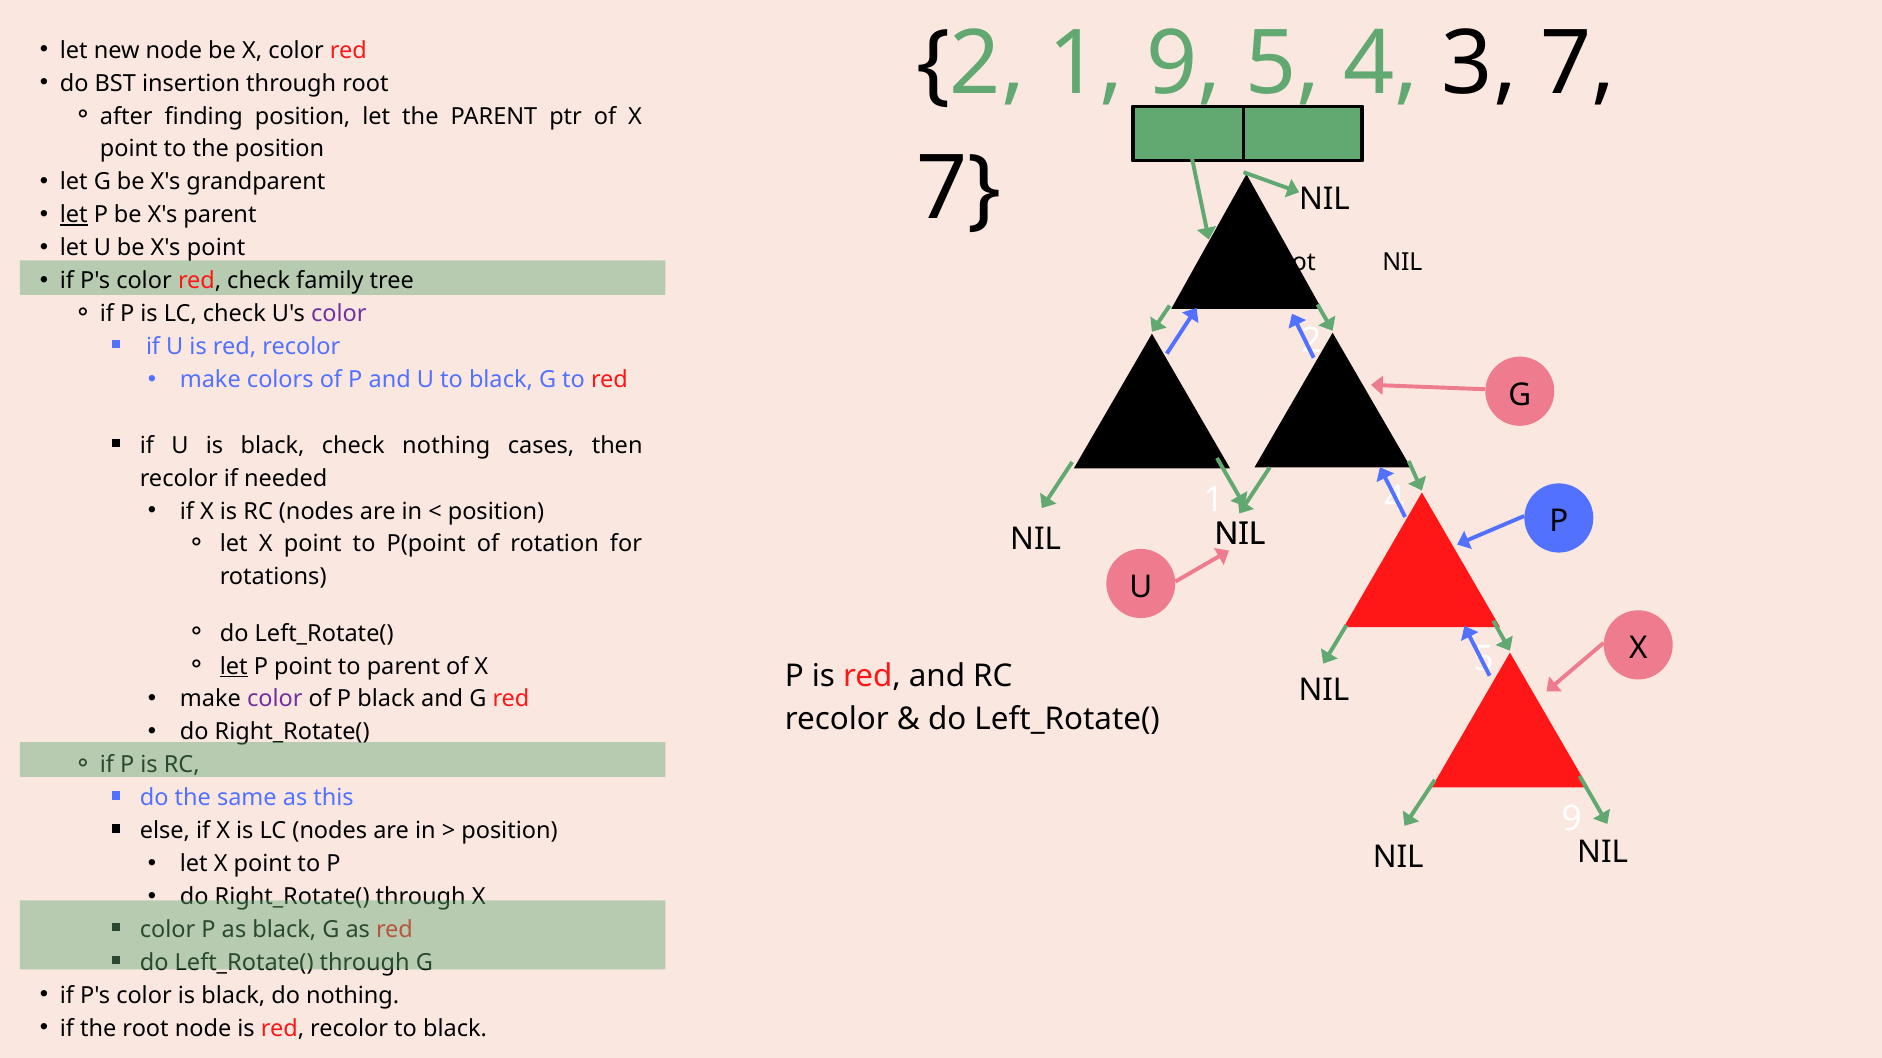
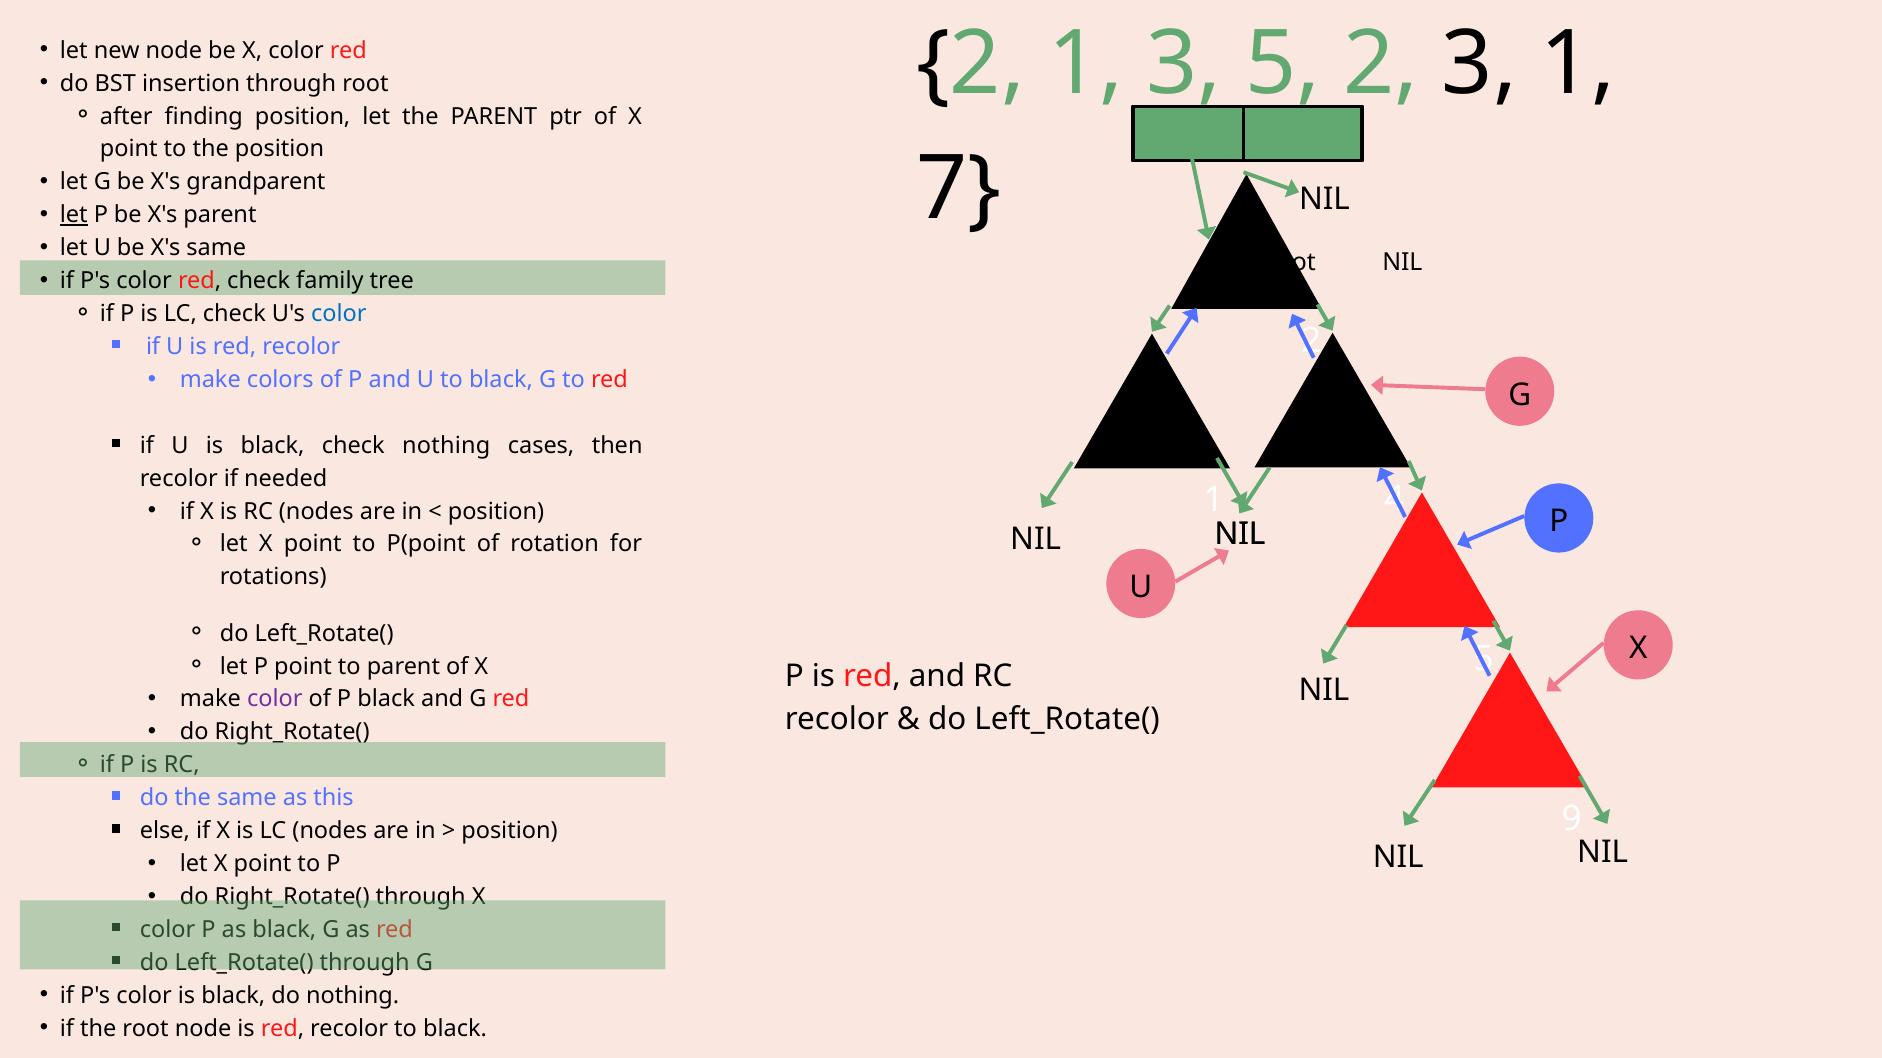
1 9: 9 -> 3
5 4: 4 -> 2
3 7: 7 -> 1
X's point: point -> same
color at (339, 314) colour: purple -> blue
let at (234, 667) underline: present -> none
